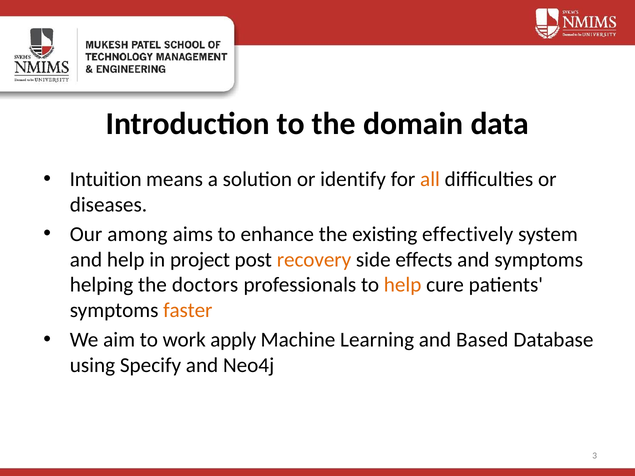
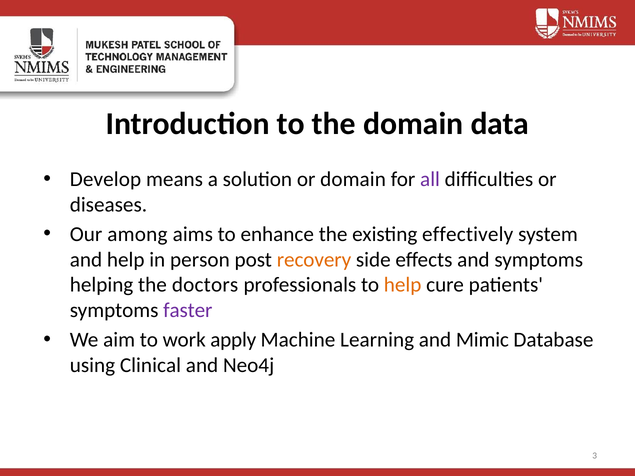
Intuition: Intuition -> Develop
or identify: identify -> domain
all colour: orange -> purple
project: project -> person
faster colour: orange -> purple
Based: Based -> Mimic
Specify: Specify -> Clinical
